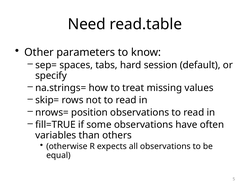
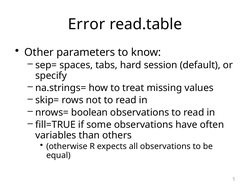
Need: Need -> Error
position: position -> boolean
